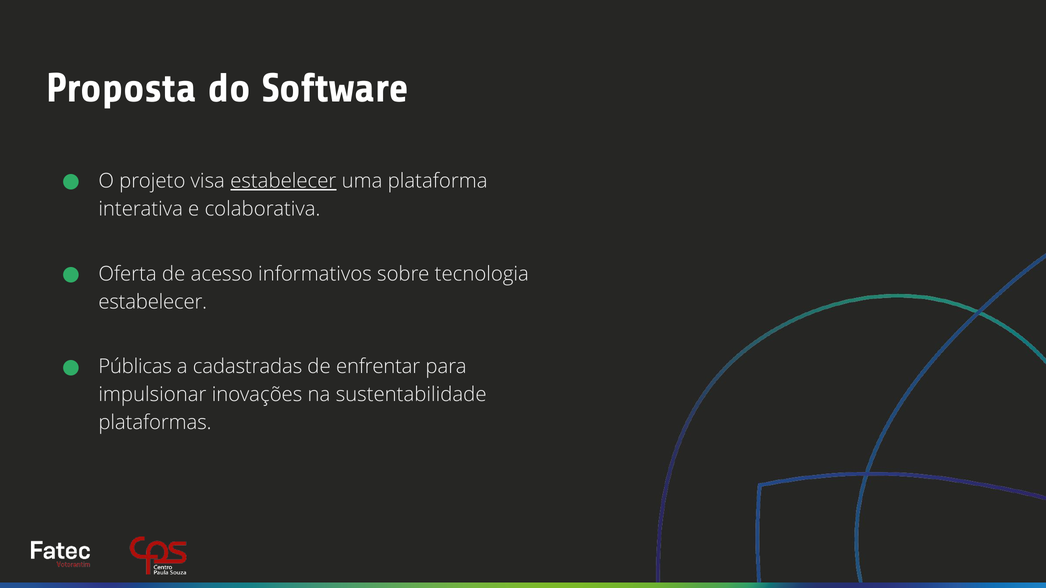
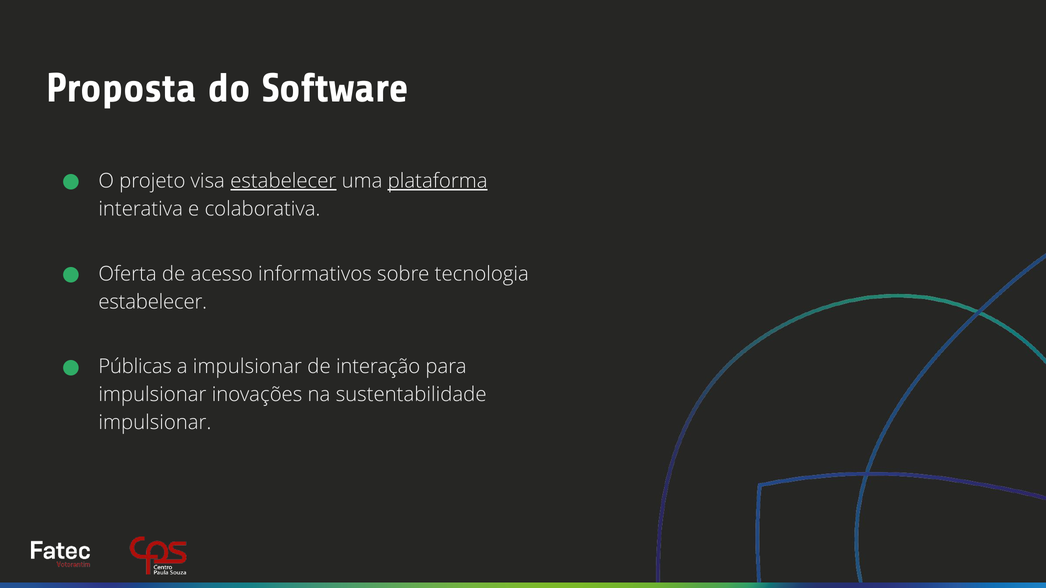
plataforma underline: none -> present
a cadastradas: cadastradas -> impulsionar
enfrentar: enfrentar -> interação
plataformas at (155, 423): plataformas -> impulsionar
